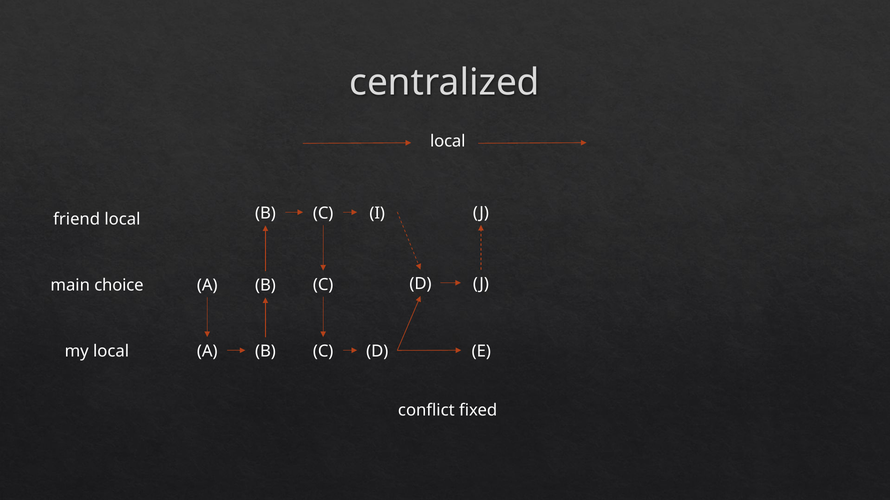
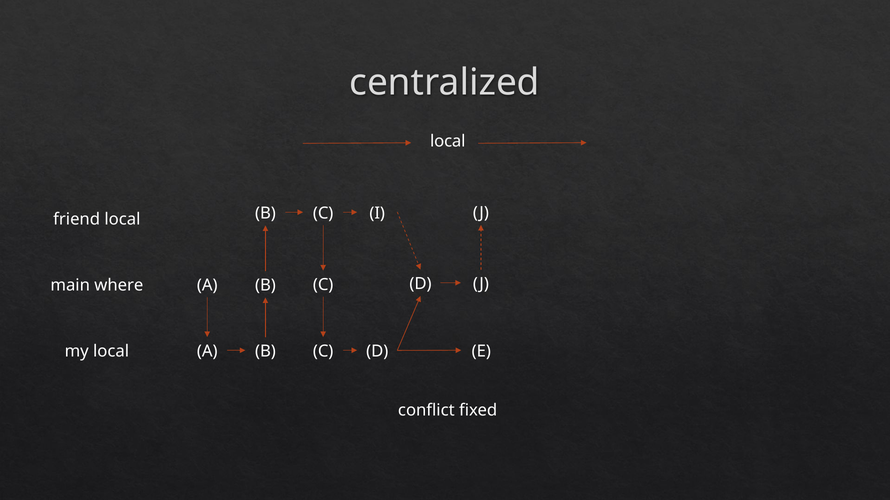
choice: choice -> where
